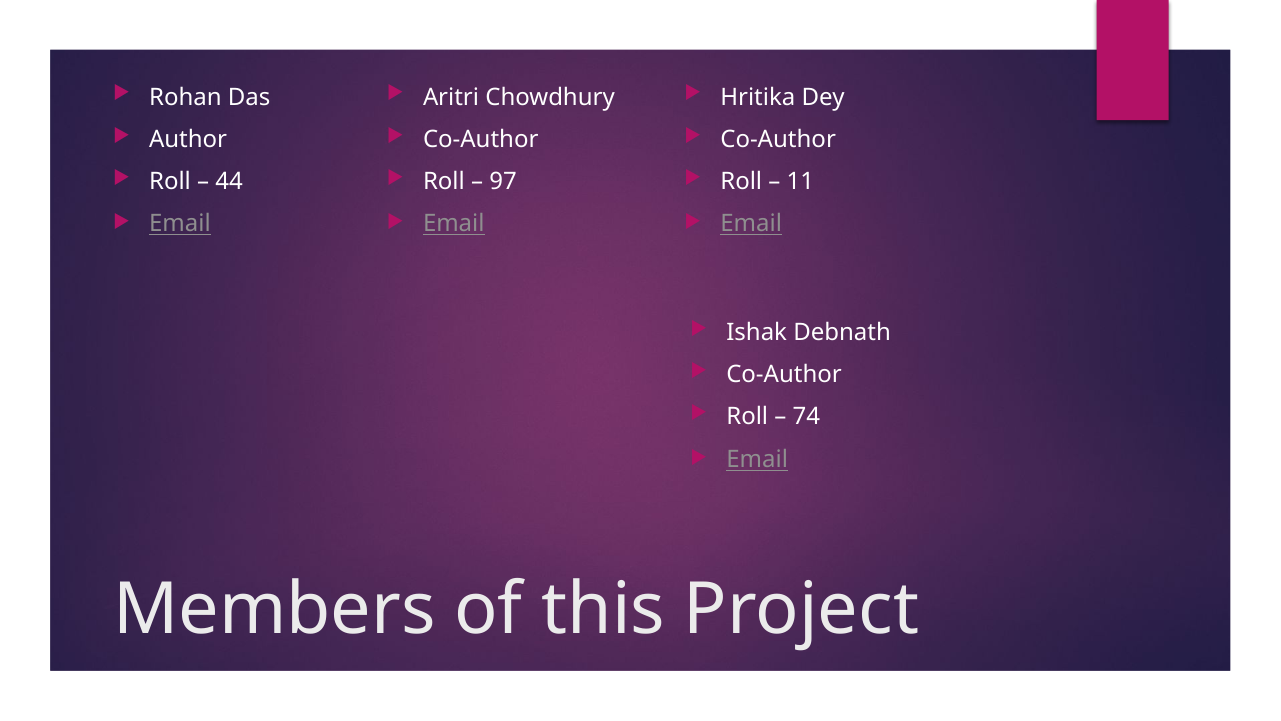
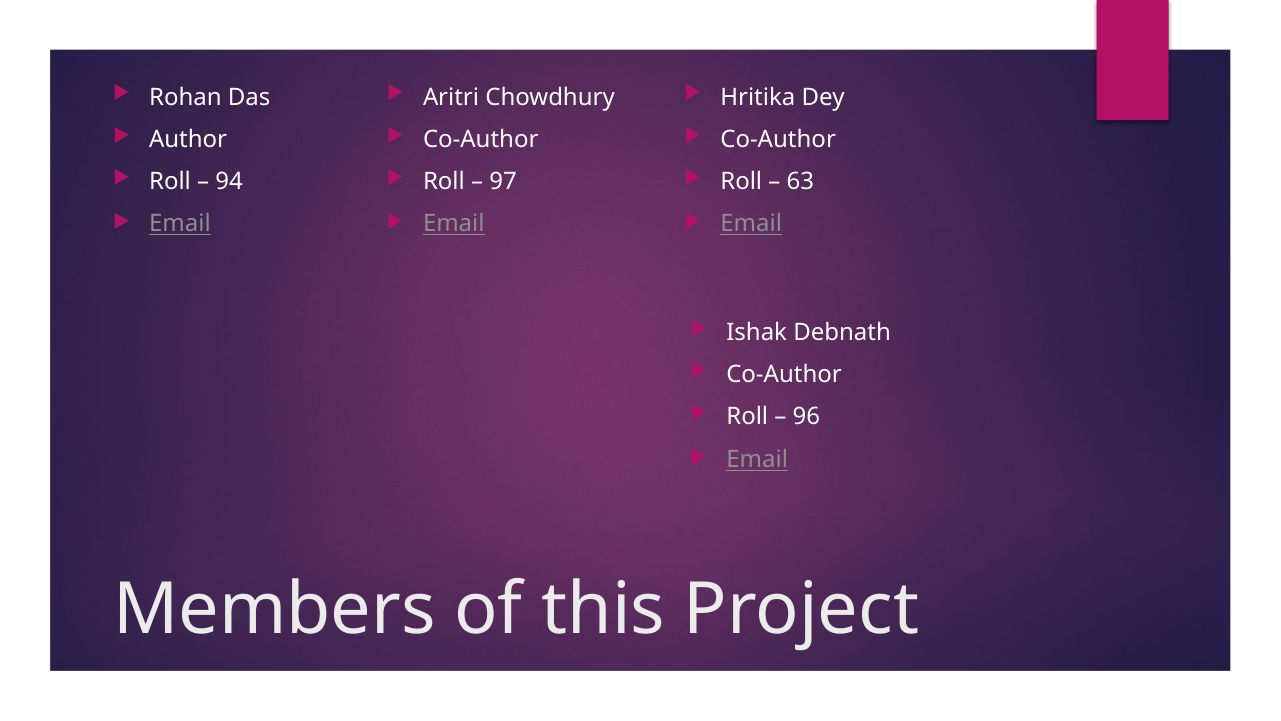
44: 44 -> 94
11: 11 -> 63
74: 74 -> 96
